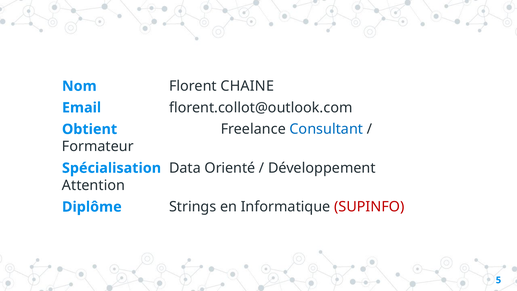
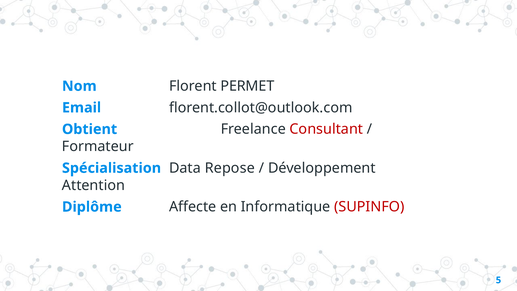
CHAINE: CHAINE -> PERMET
Consultant colour: blue -> red
Orienté: Orienté -> Repose
Strings: Strings -> Affecte
